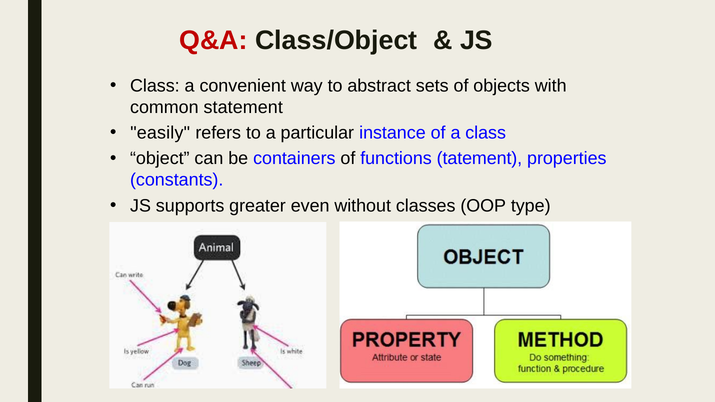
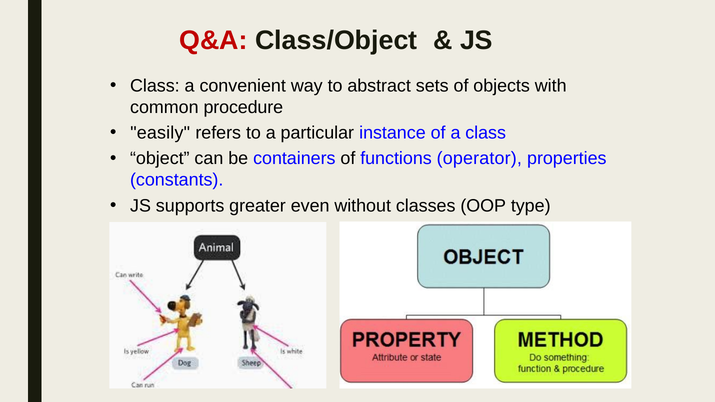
statement: statement -> procedure
tatement: tatement -> operator
